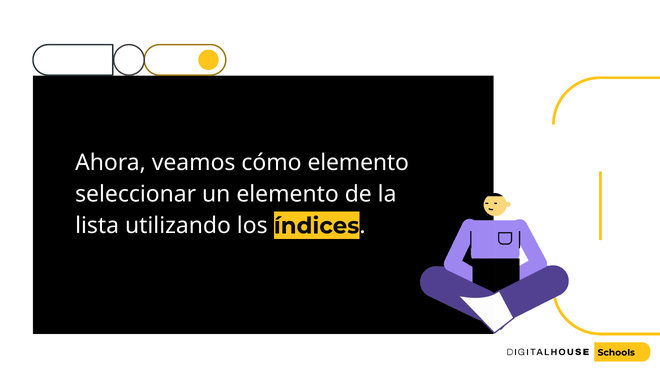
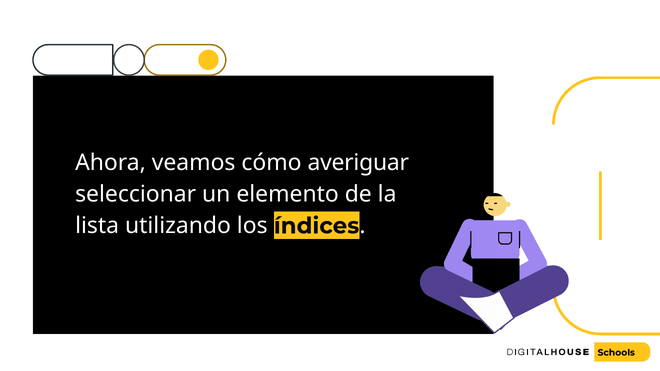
cómo elemento: elemento -> averiguar
